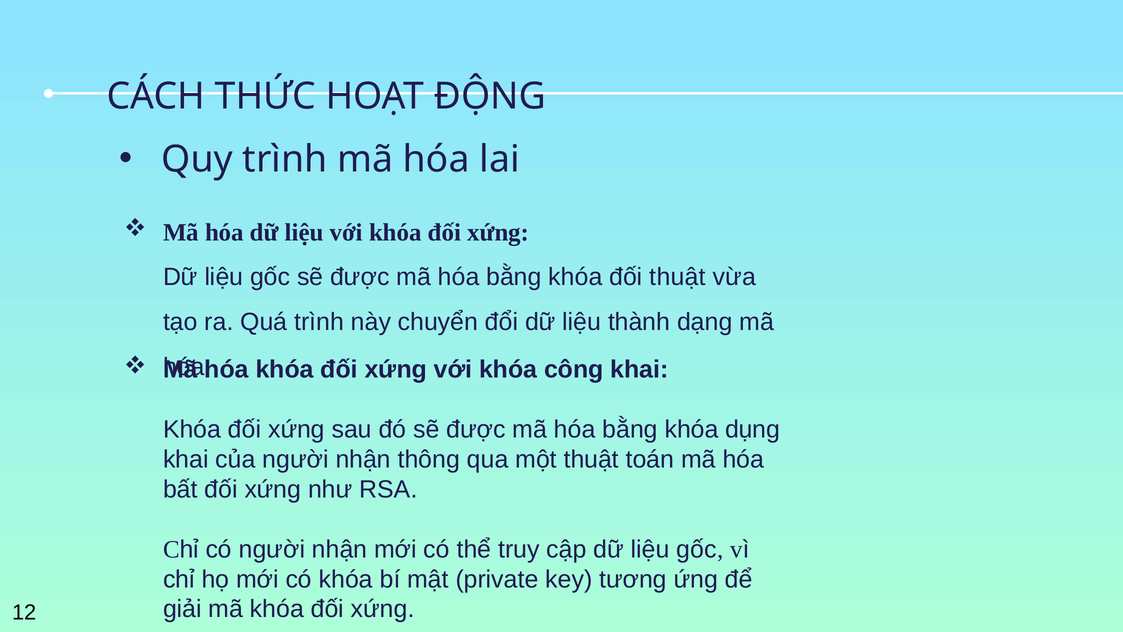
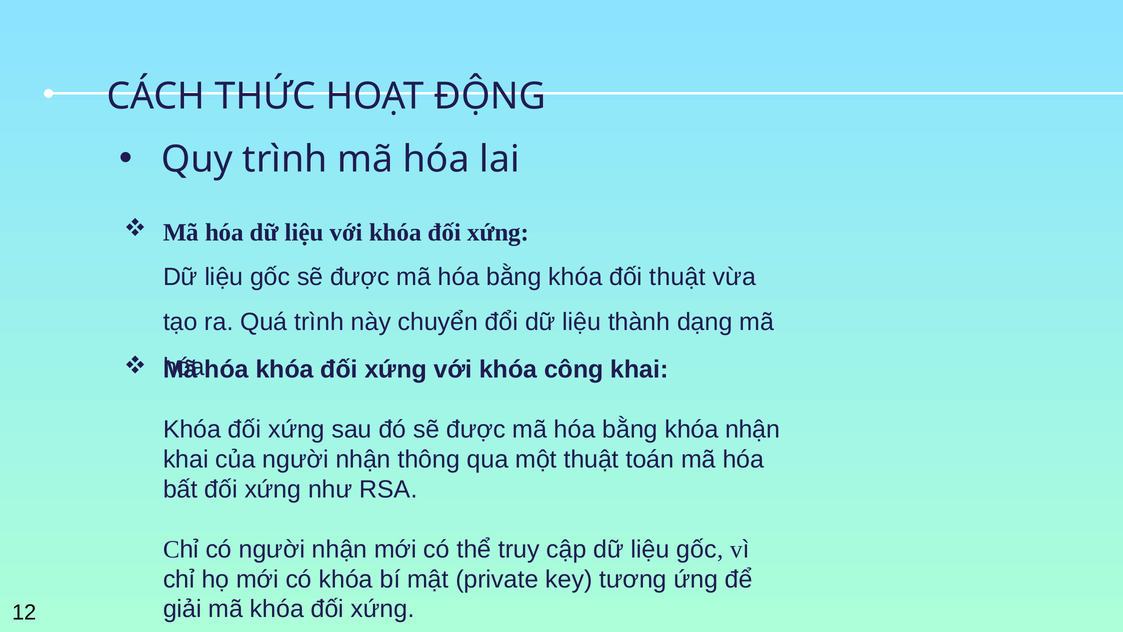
khóa dụng: dụng -> nhận
